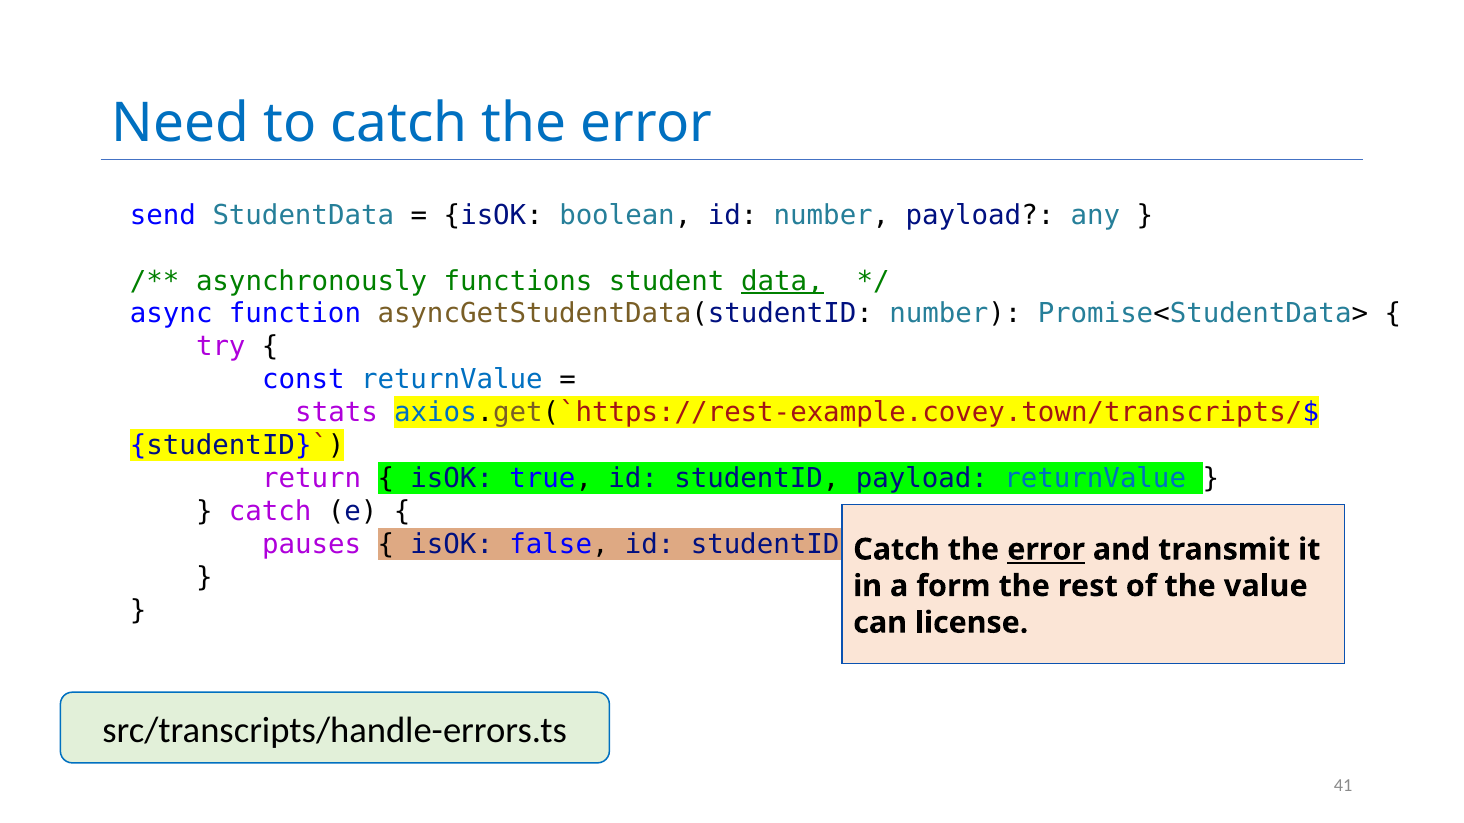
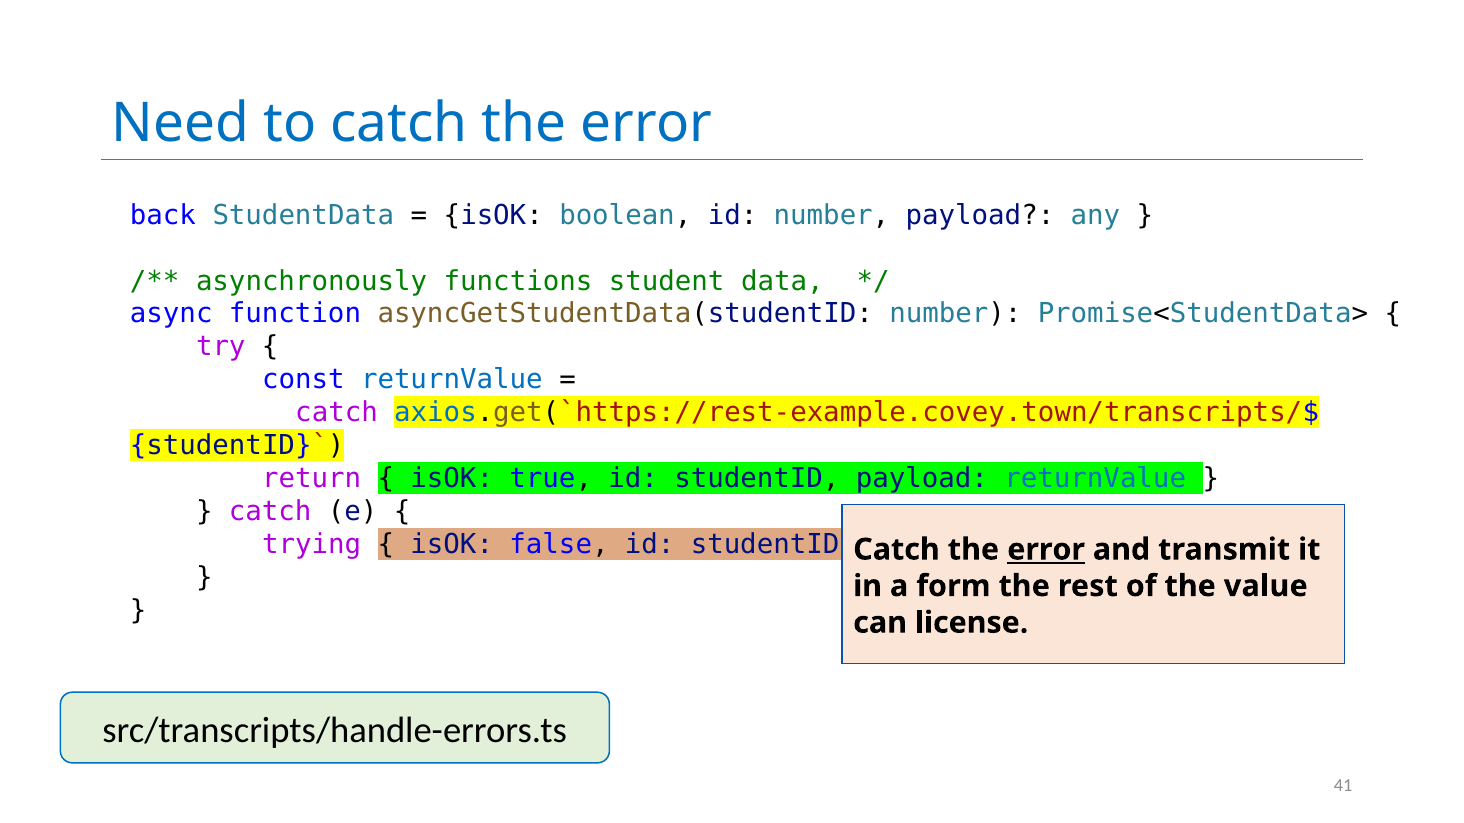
send: send -> back
data underline: present -> none
stats at (337, 413): stats -> catch
pauses: pauses -> trying
